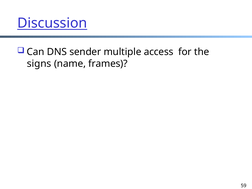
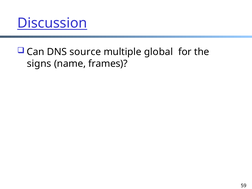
sender: sender -> source
access: access -> global
